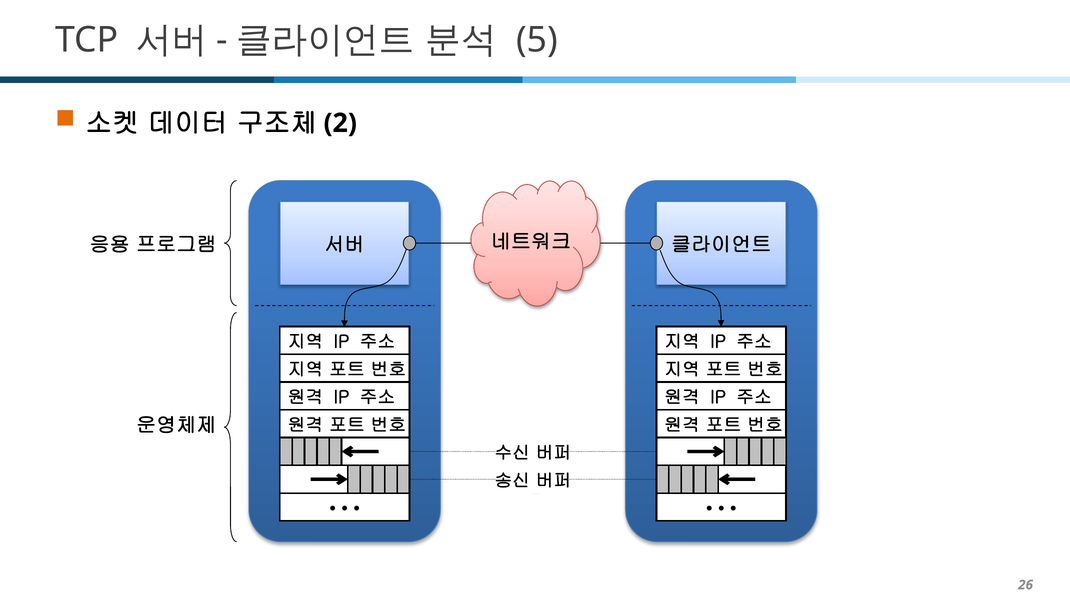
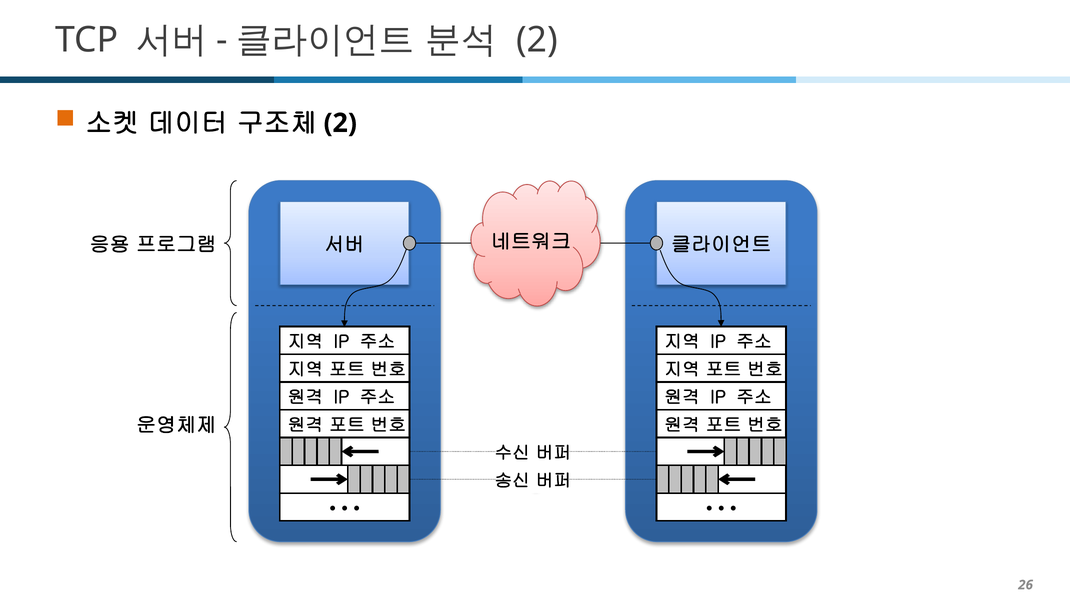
5 at (537, 40): 5 -> 2
